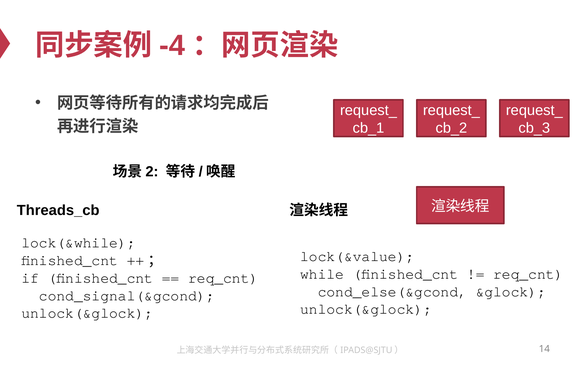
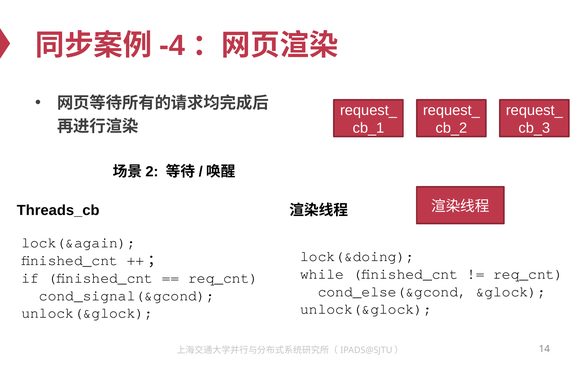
lock(&while: lock(&while -> lock(&again
lock(&value: lock(&value -> lock(&doing
